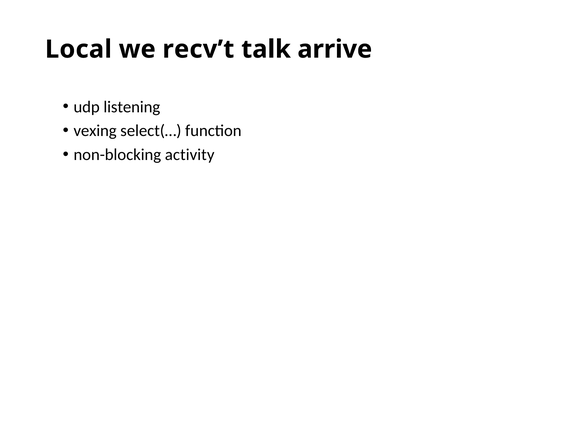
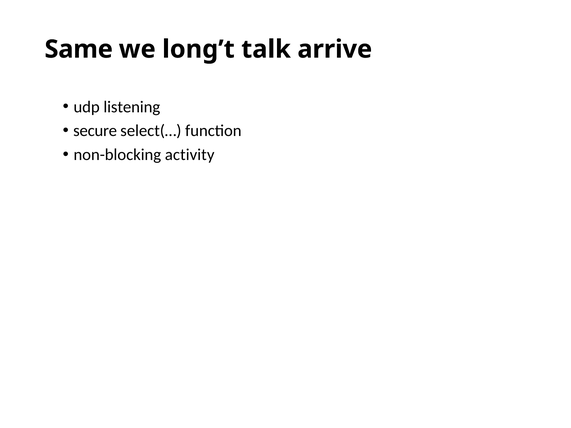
Local: Local -> Same
recv’t: recv’t -> long’t
vexing: vexing -> secure
